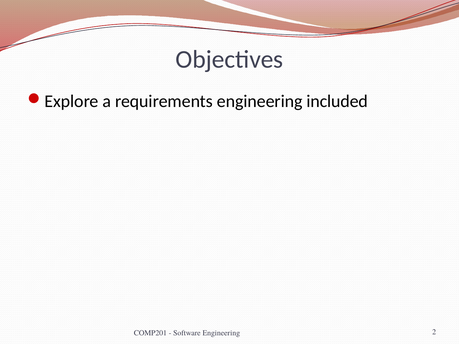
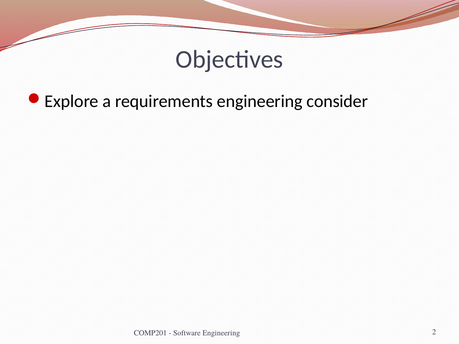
included: included -> consider
